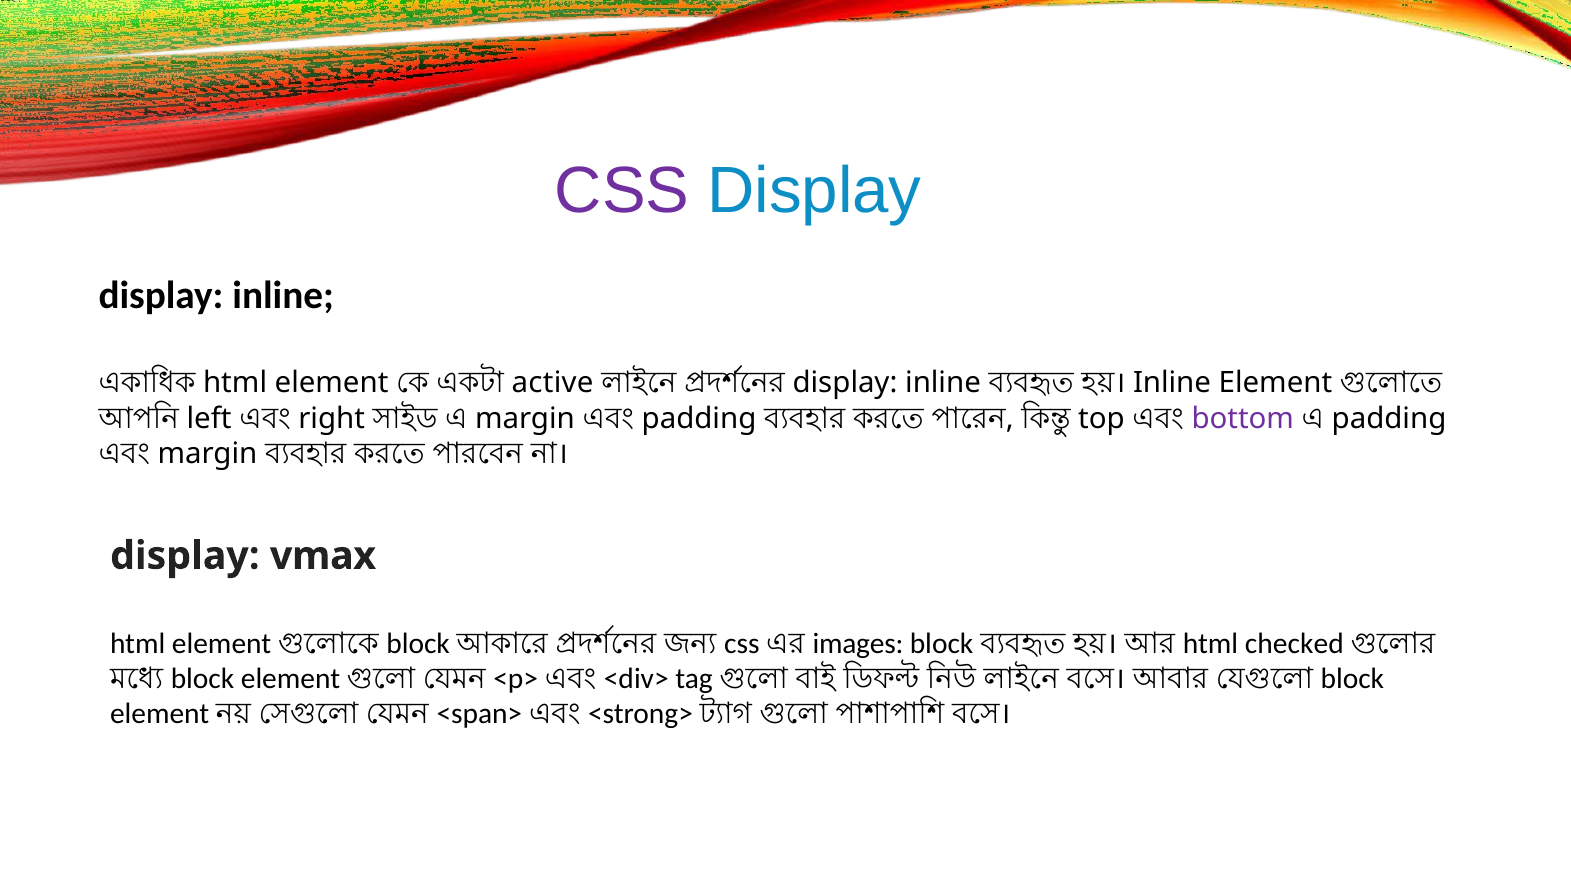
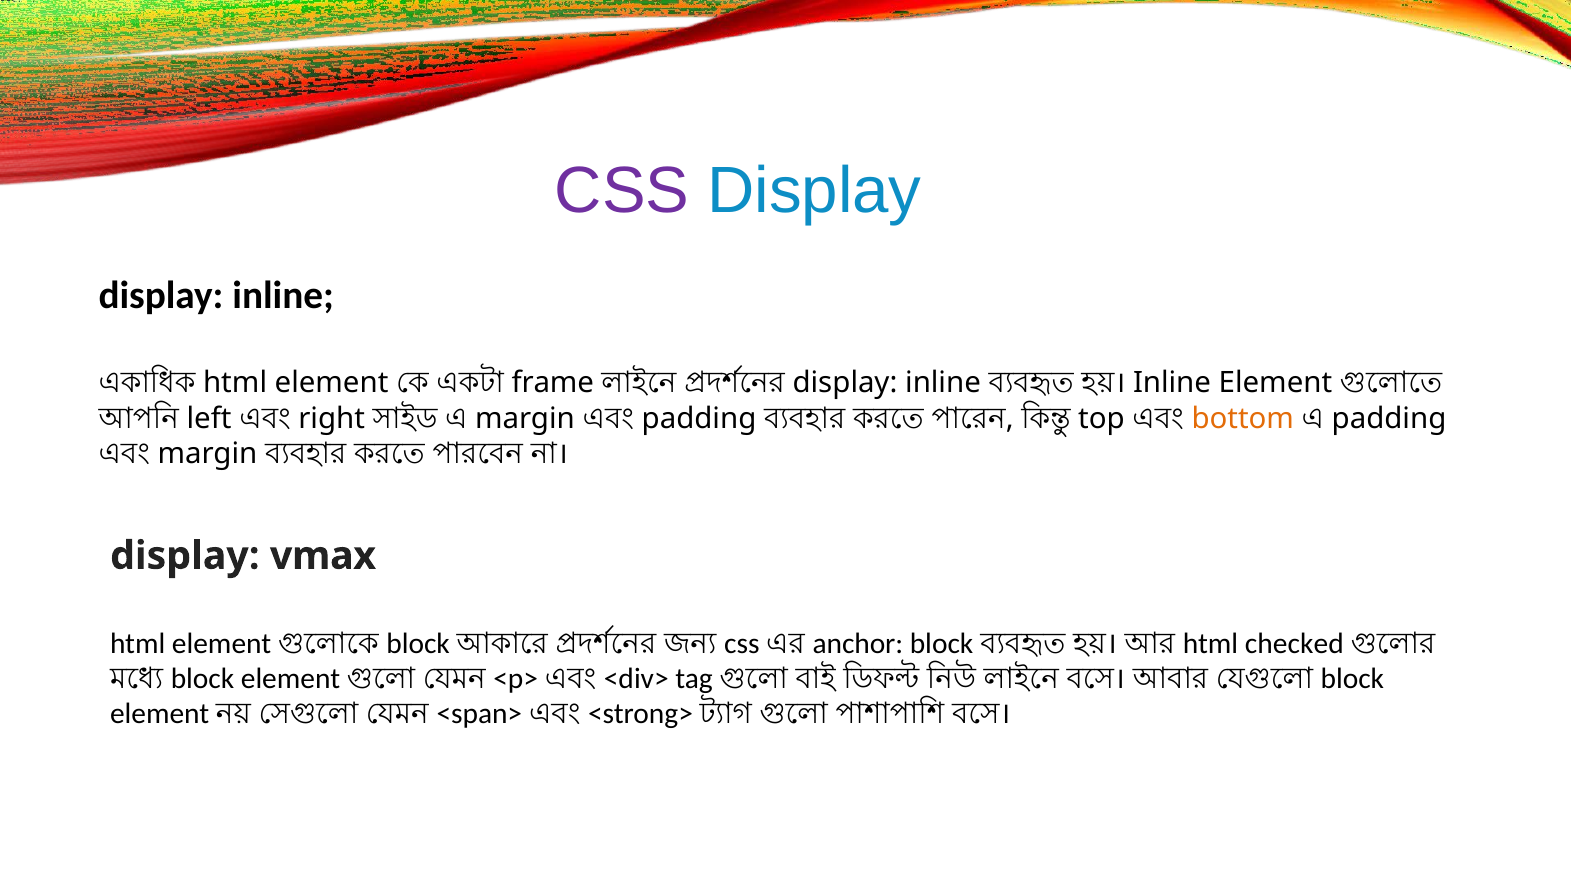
active: active -> frame
bottom colour: purple -> orange
images: images -> anchor
